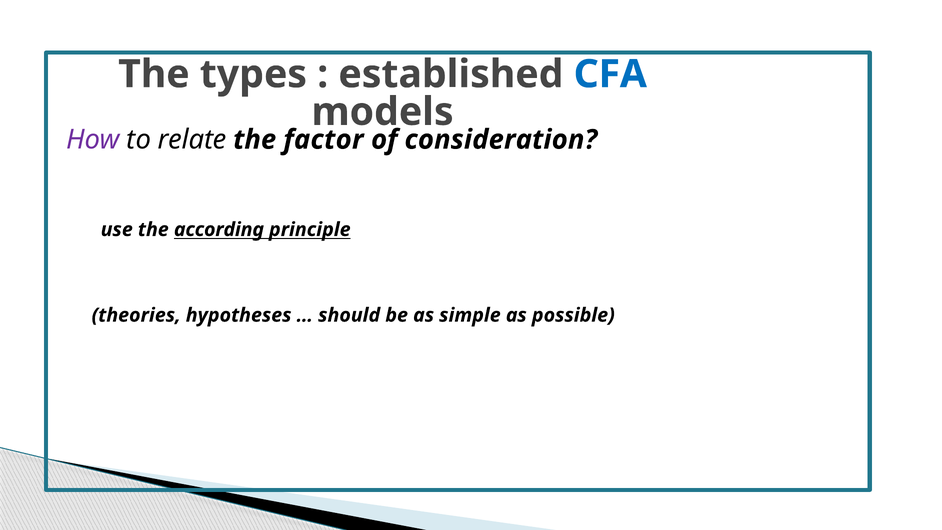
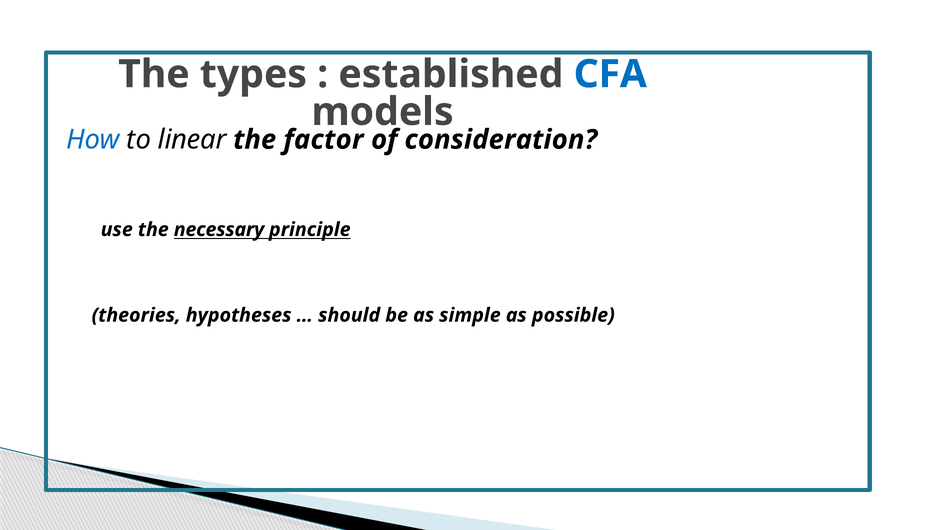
How colour: purple -> blue
relate: relate -> linear
according: according -> necessary
